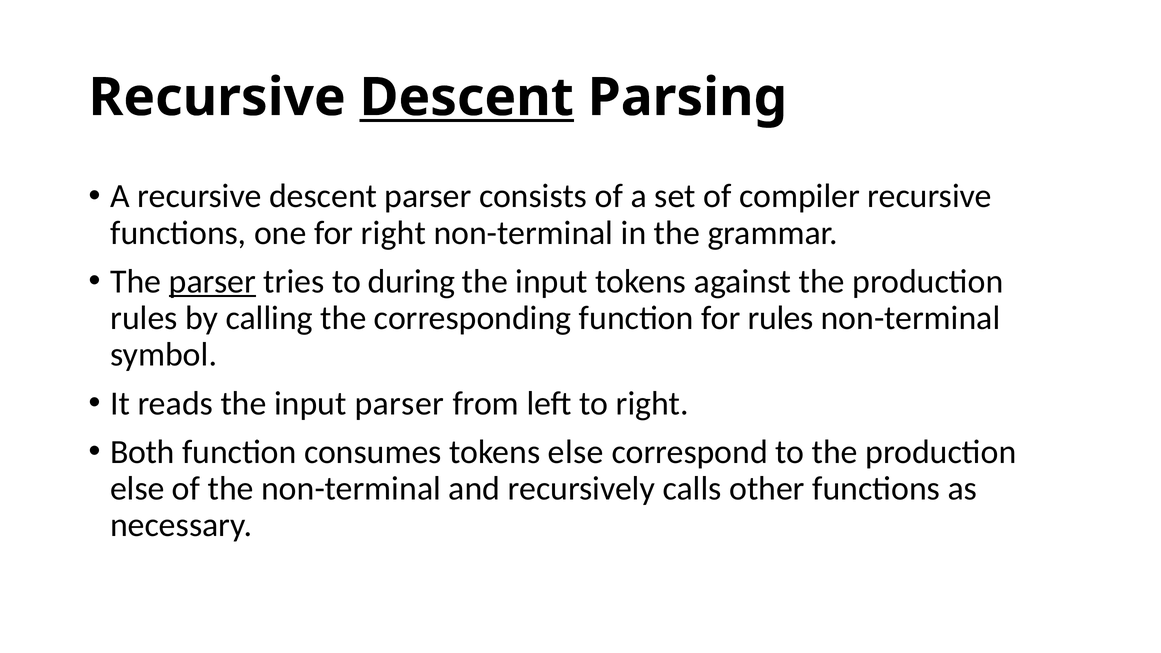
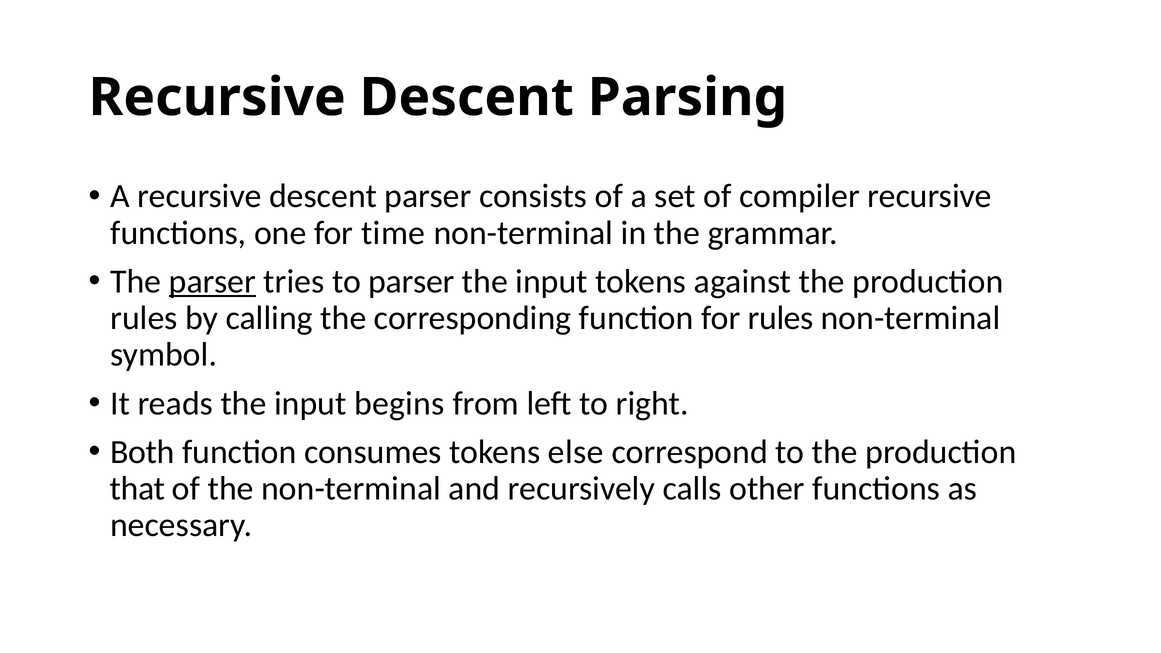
Descent at (467, 98) underline: present -> none
for right: right -> time
to during: during -> parser
input parser: parser -> begins
else at (137, 489): else -> that
